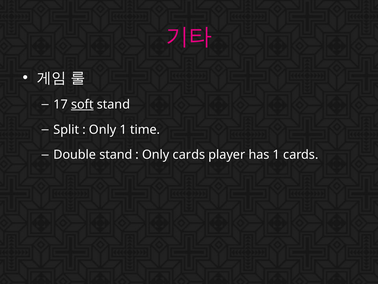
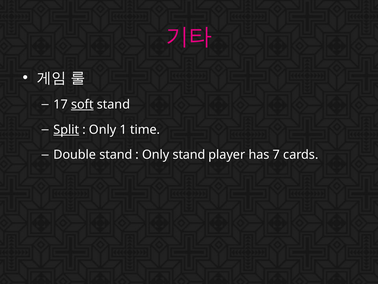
Split underline: none -> present
Only cards: cards -> stand
has 1: 1 -> 7
